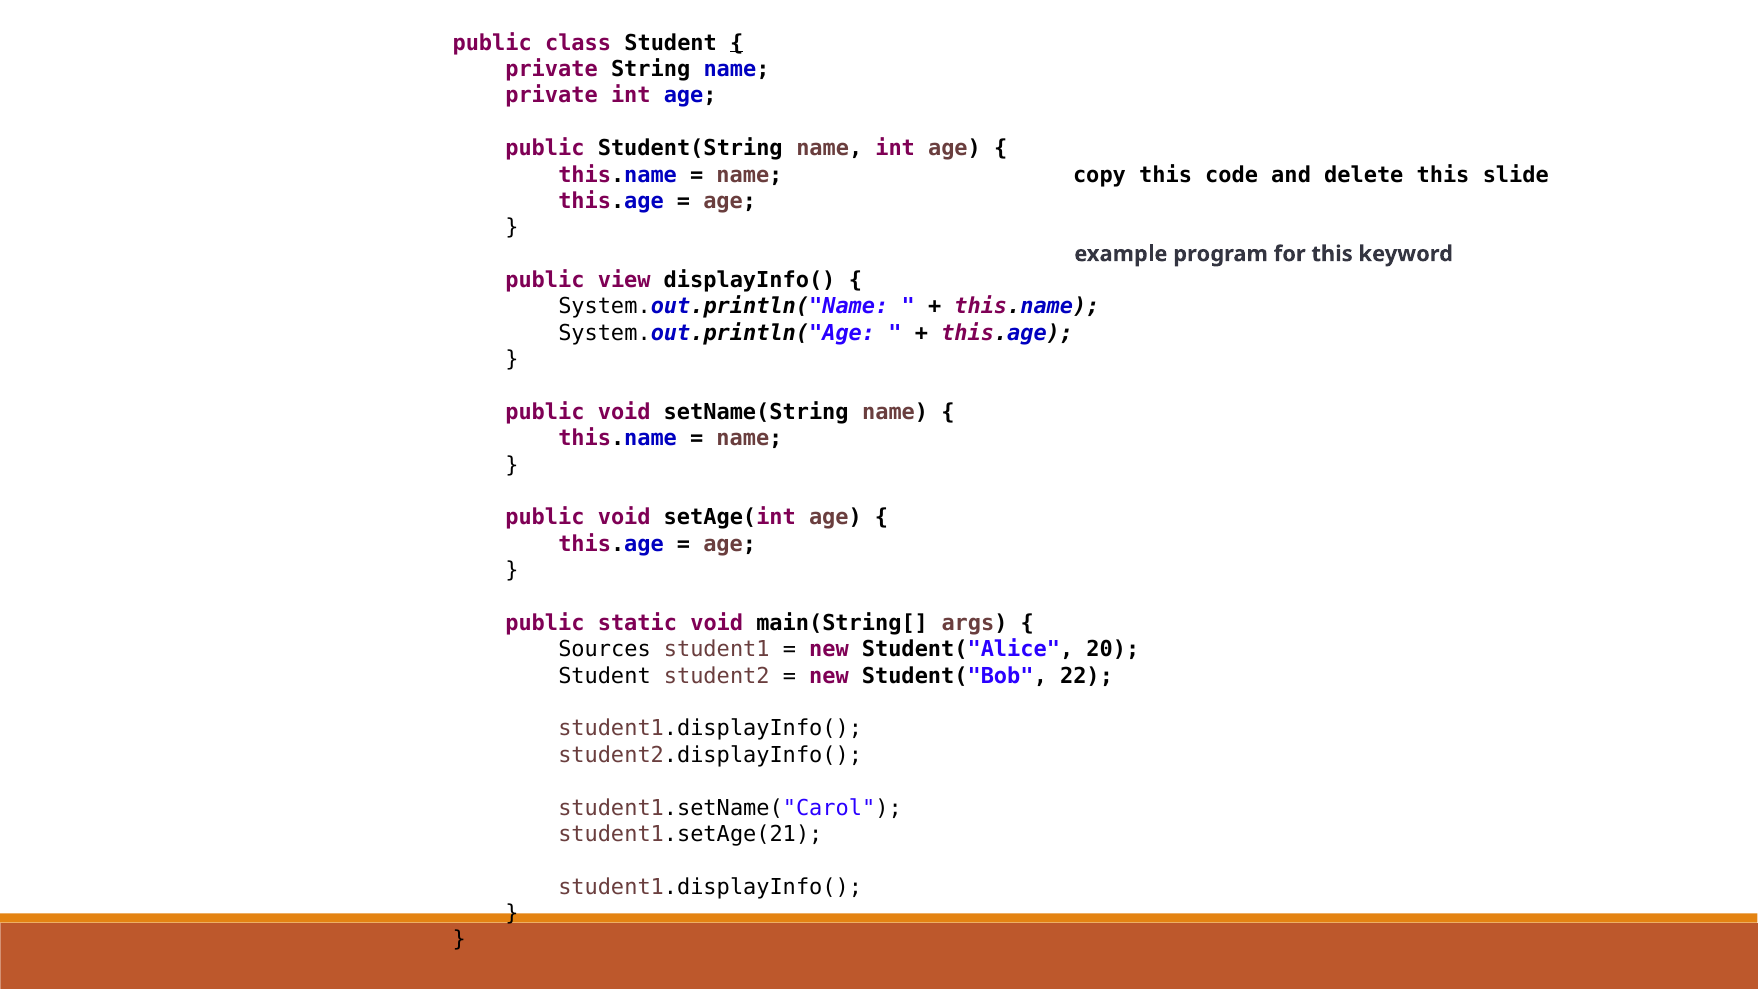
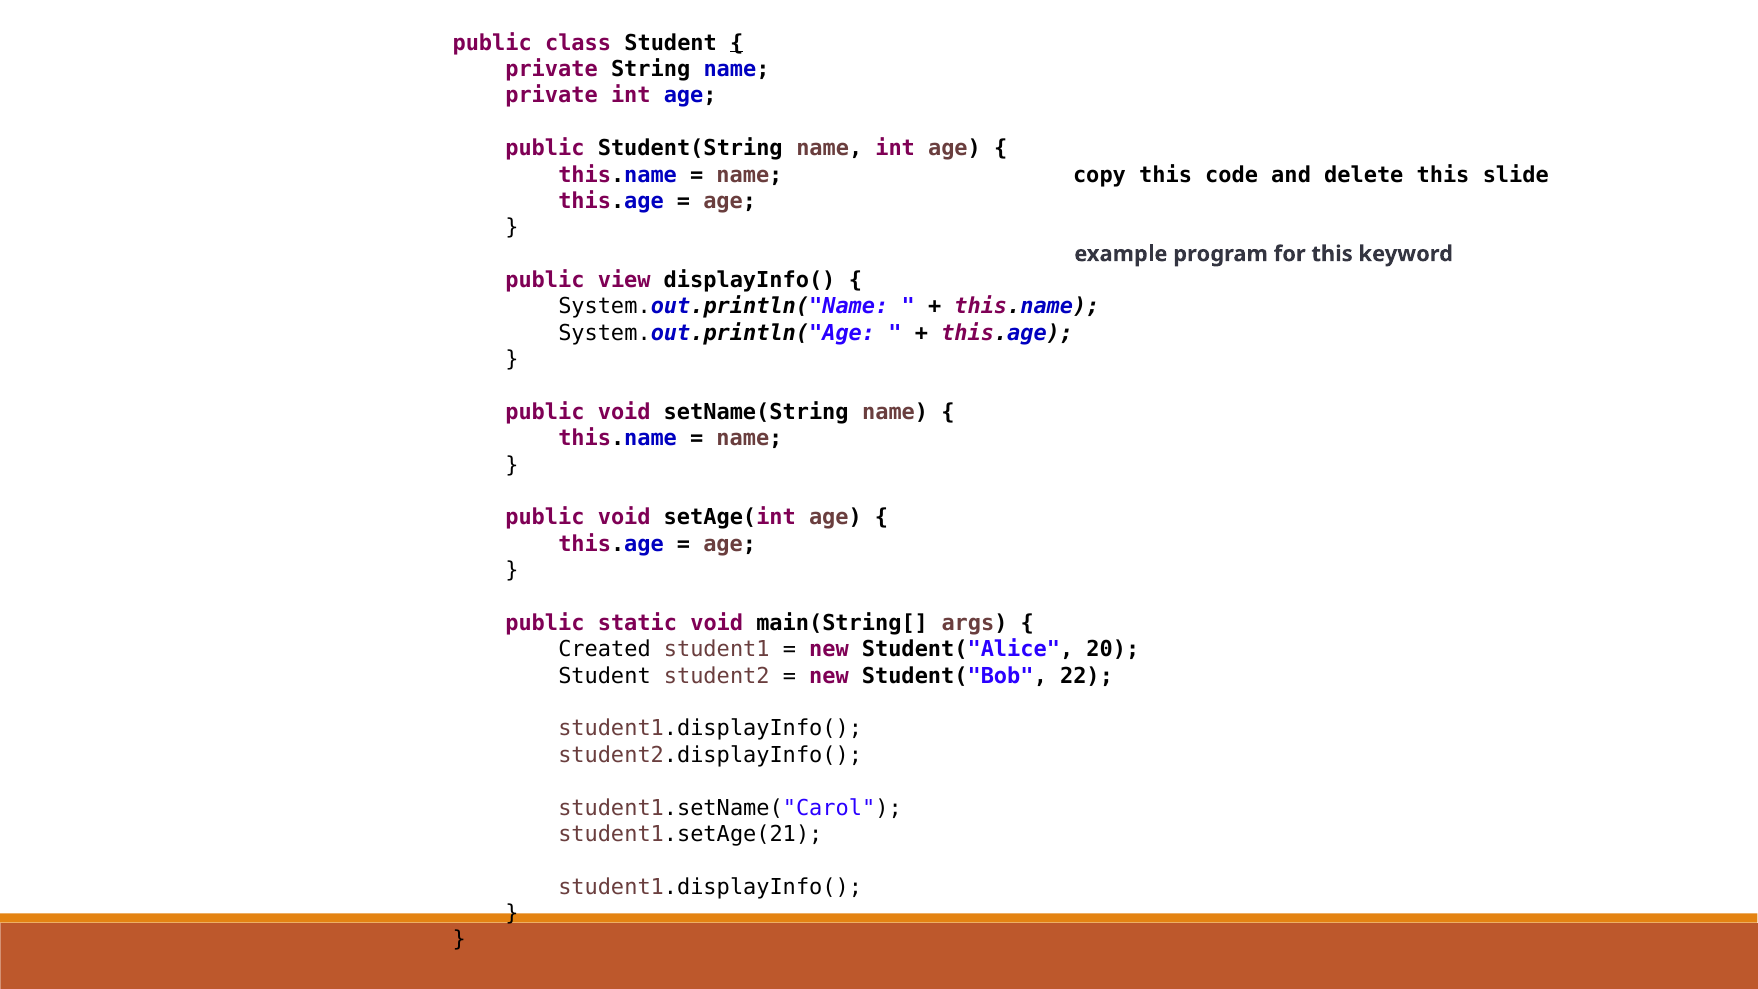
Sources: Sources -> Created
